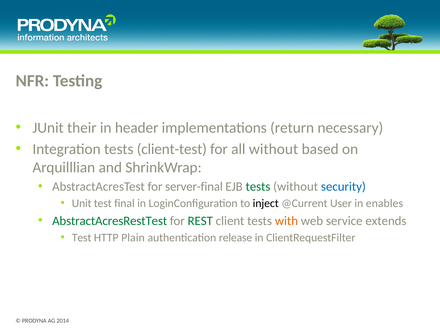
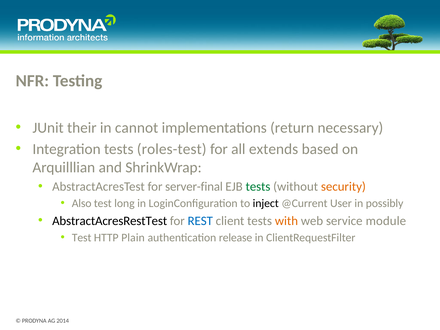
header: header -> cannot
client-test: client-test -> roles-test
all without: without -> extends
security colour: blue -> orange
Unit: Unit -> Also
final: final -> long
enables: enables -> possibly
AbstractAcresRestTest colour: green -> black
REST colour: green -> blue
extends: extends -> module
